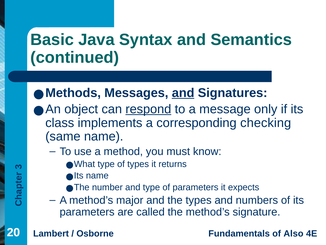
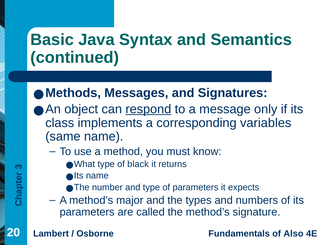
and at (183, 93) underline: present -> none
checking: checking -> variables
of types: types -> black
